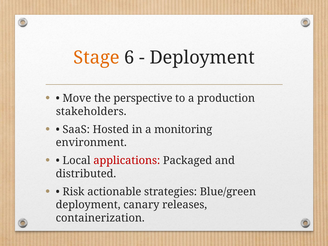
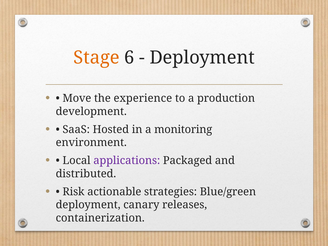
perspective: perspective -> experience
stakeholders: stakeholders -> development
applications colour: red -> purple
